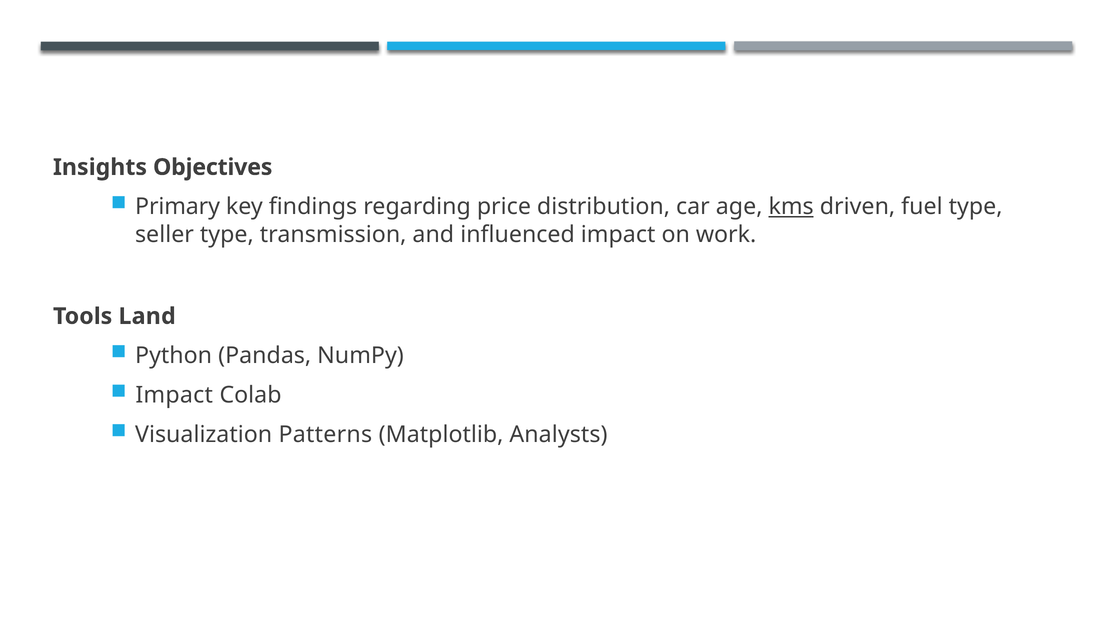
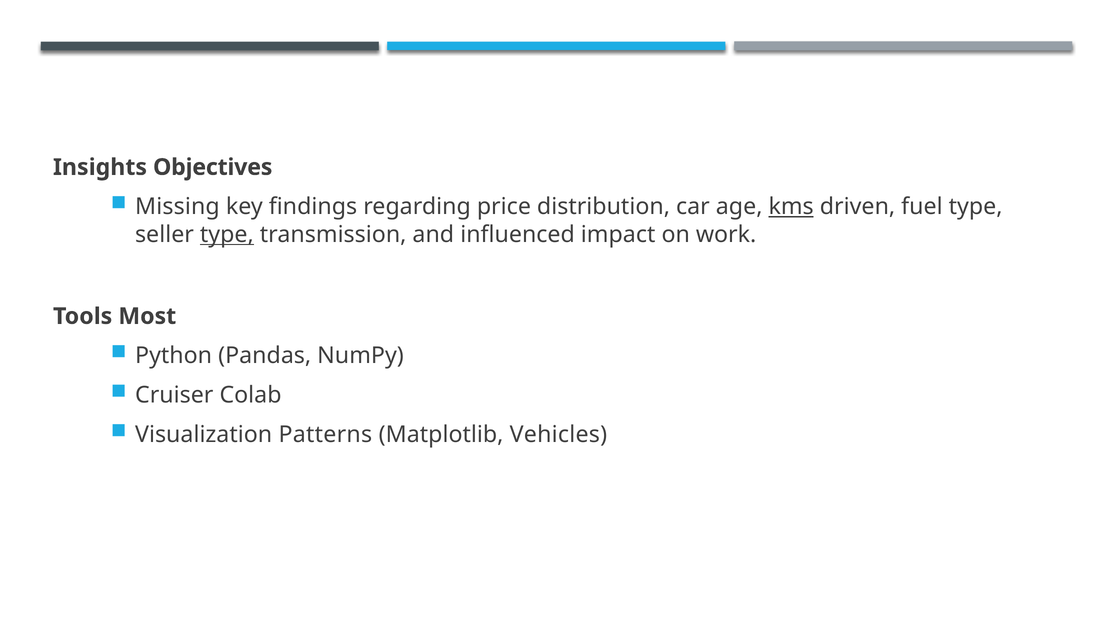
Primary: Primary -> Missing
type at (227, 235) underline: none -> present
Land: Land -> Most
Impact at (174, 395): Impact -> Cruiser
Analysts: Analysts -> Vehicles
